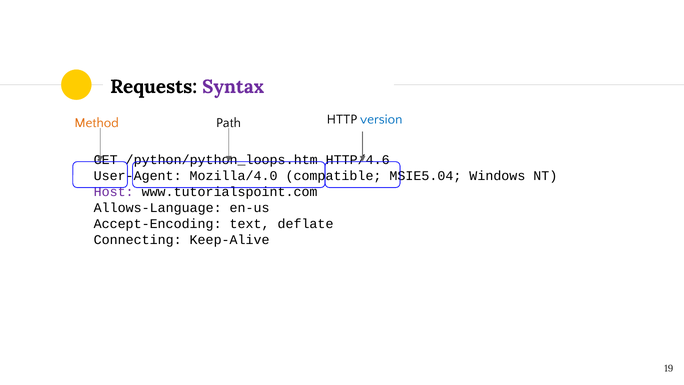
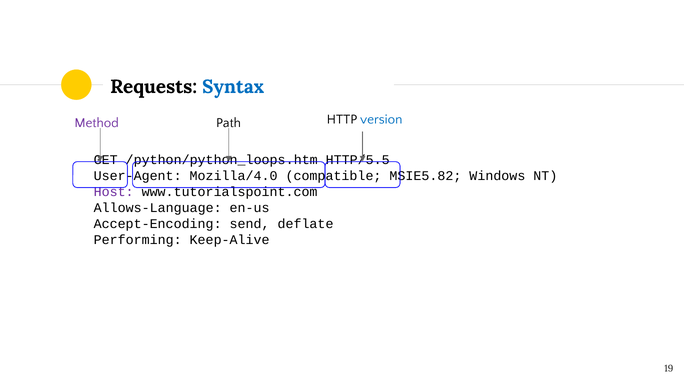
Syntax colour: purple -> blue
Method colour: orange -> purple
HTTP/4.6: HTTP/4.6 -> HTTP/5.5
MSIE5.04: MSIE5.04 -> MSIE5.82
text: text -> send
Connecting: Connecting -> Performing
